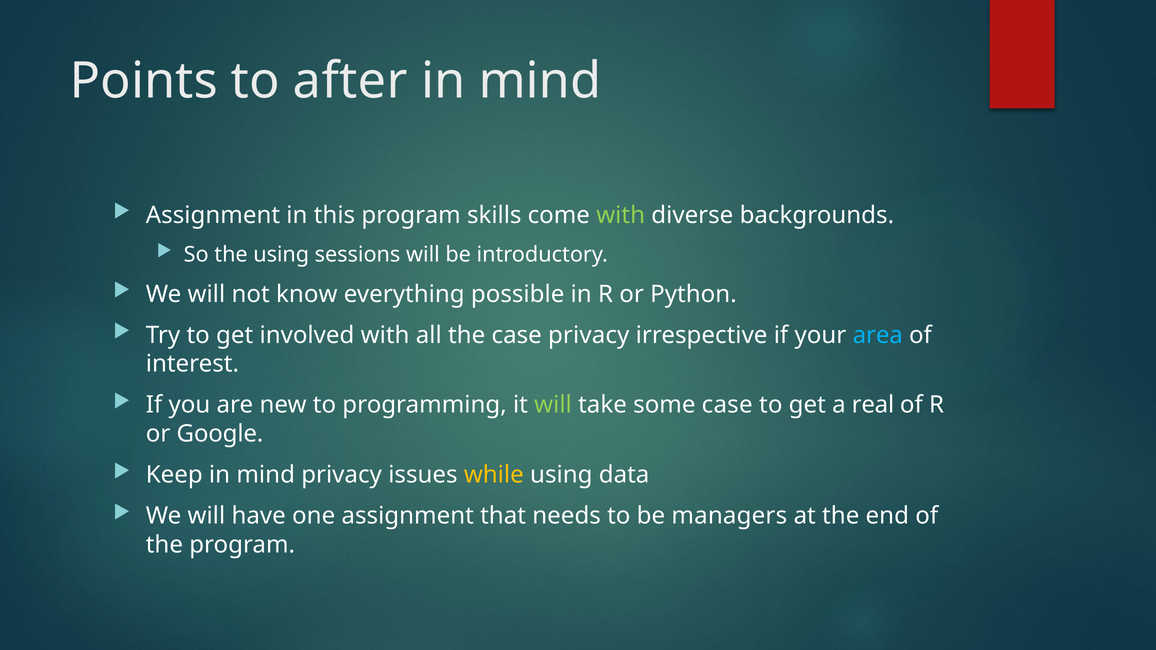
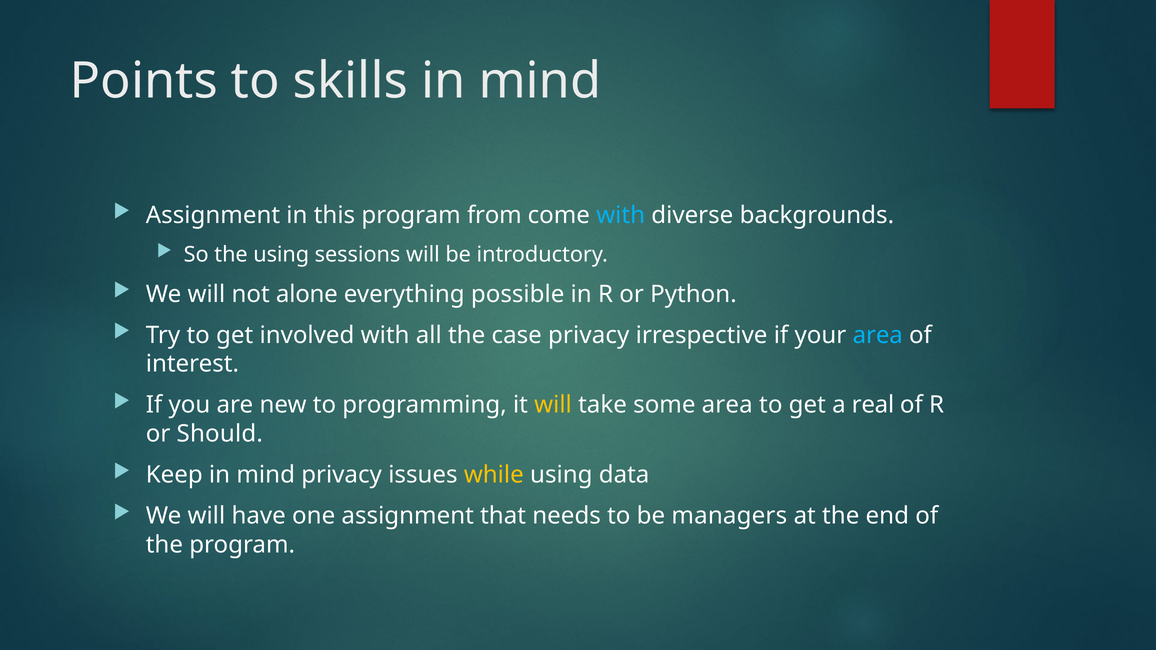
after: after -> skills
skills: skills -> from
with at (621, 215) colour: light green -> light blue
know: know -> alone
will at (553, 405) colour: light green -> yellow
some case: case -> area
Google: Google -> Should
